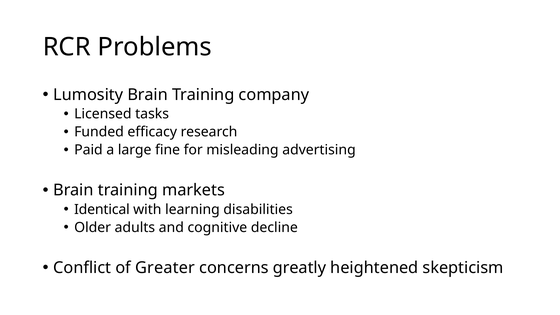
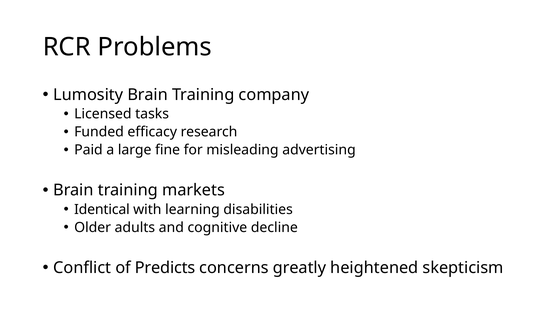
Greater: Greater -> Predicts
